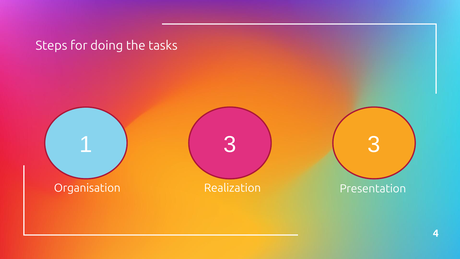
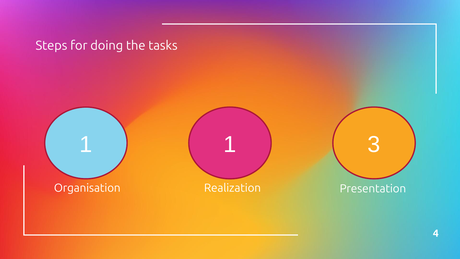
1 3: 3 -> 1
